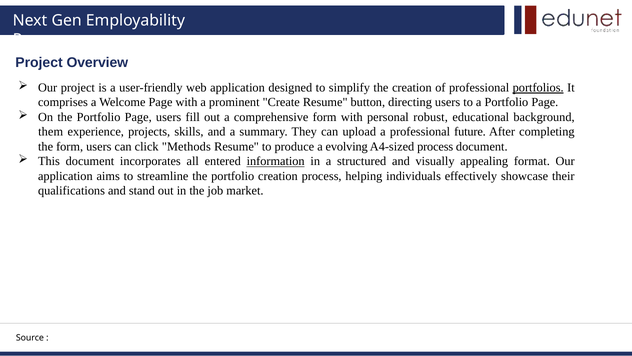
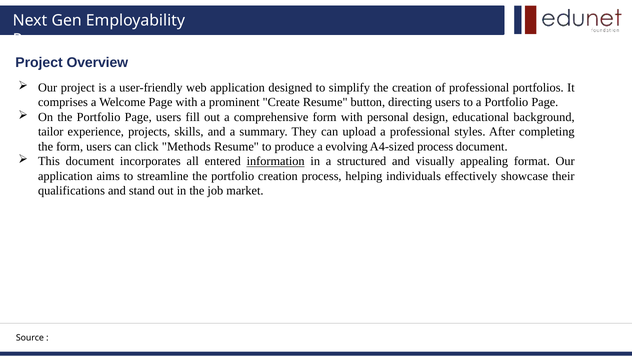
portfolios underline: present -> none
robust: robust -> design
them: them -> tailor
future: future -> styles
